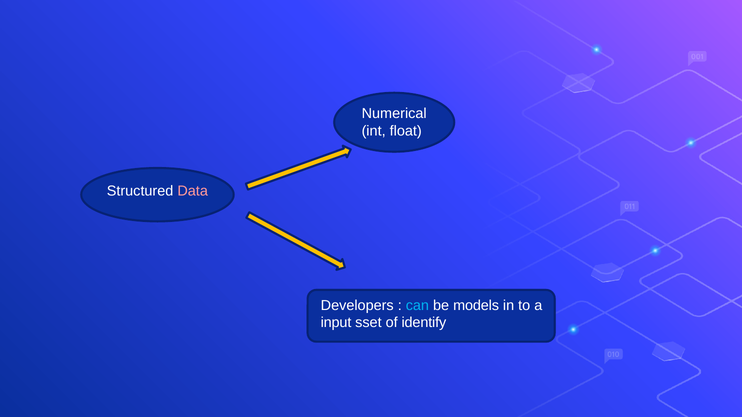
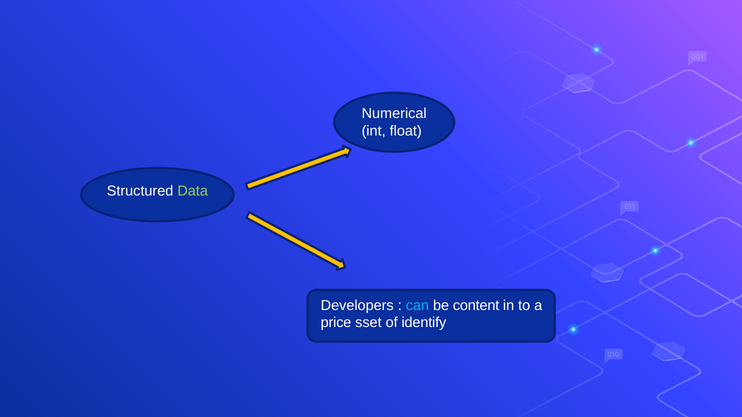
Data colour: pink -> light green
models: models -> content
input: input -> price
